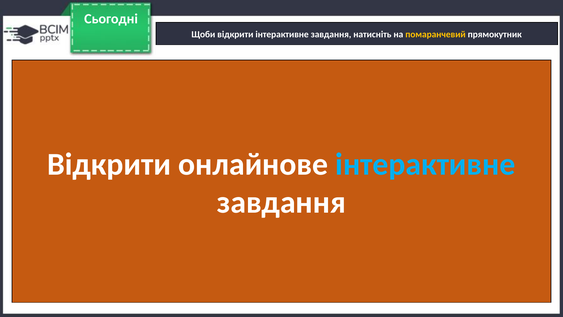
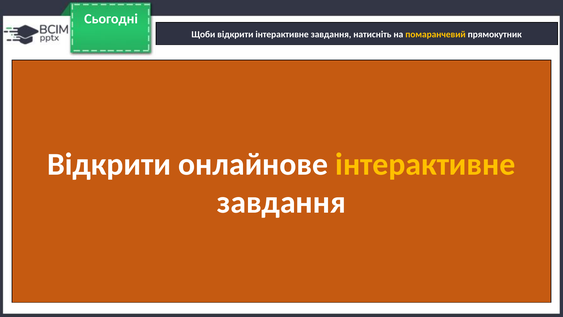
інтерактивне at (425, 164) colour: light blue -> yellow
